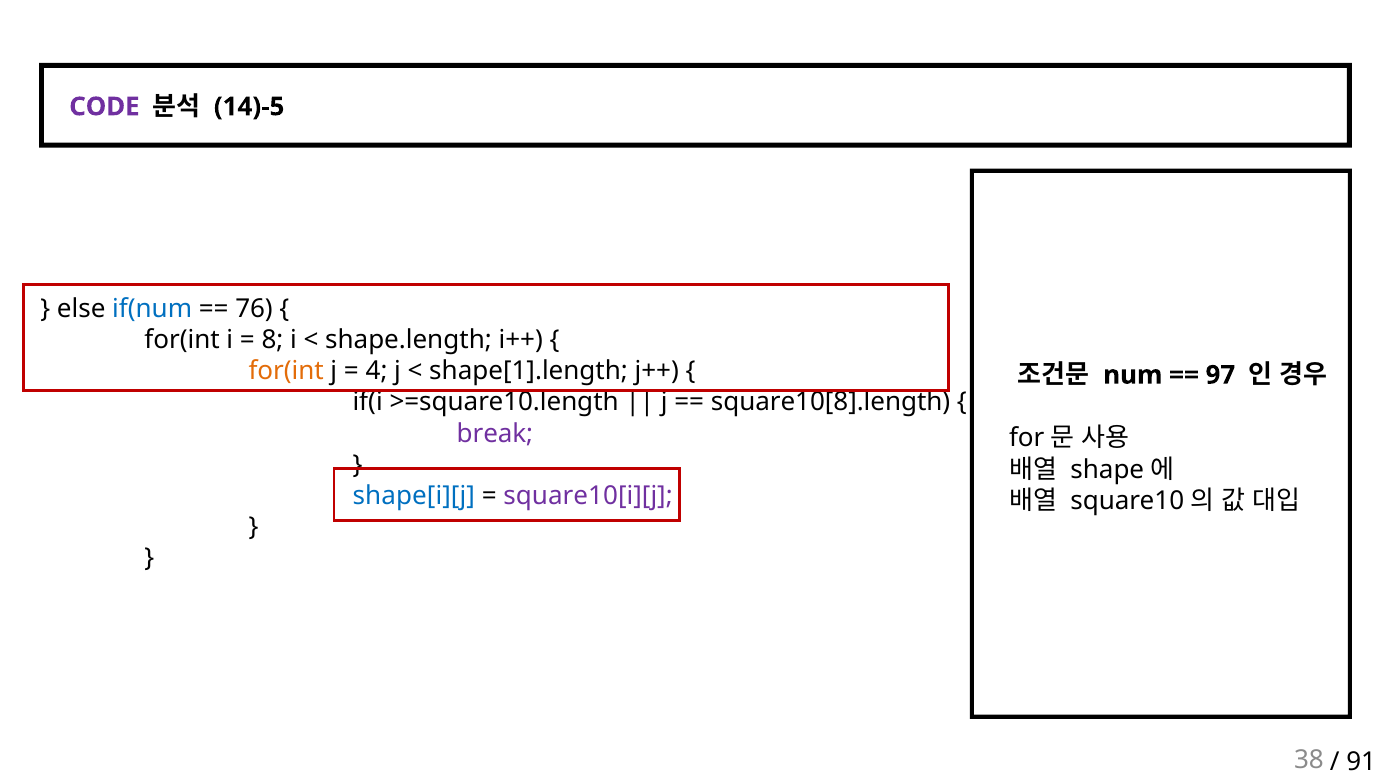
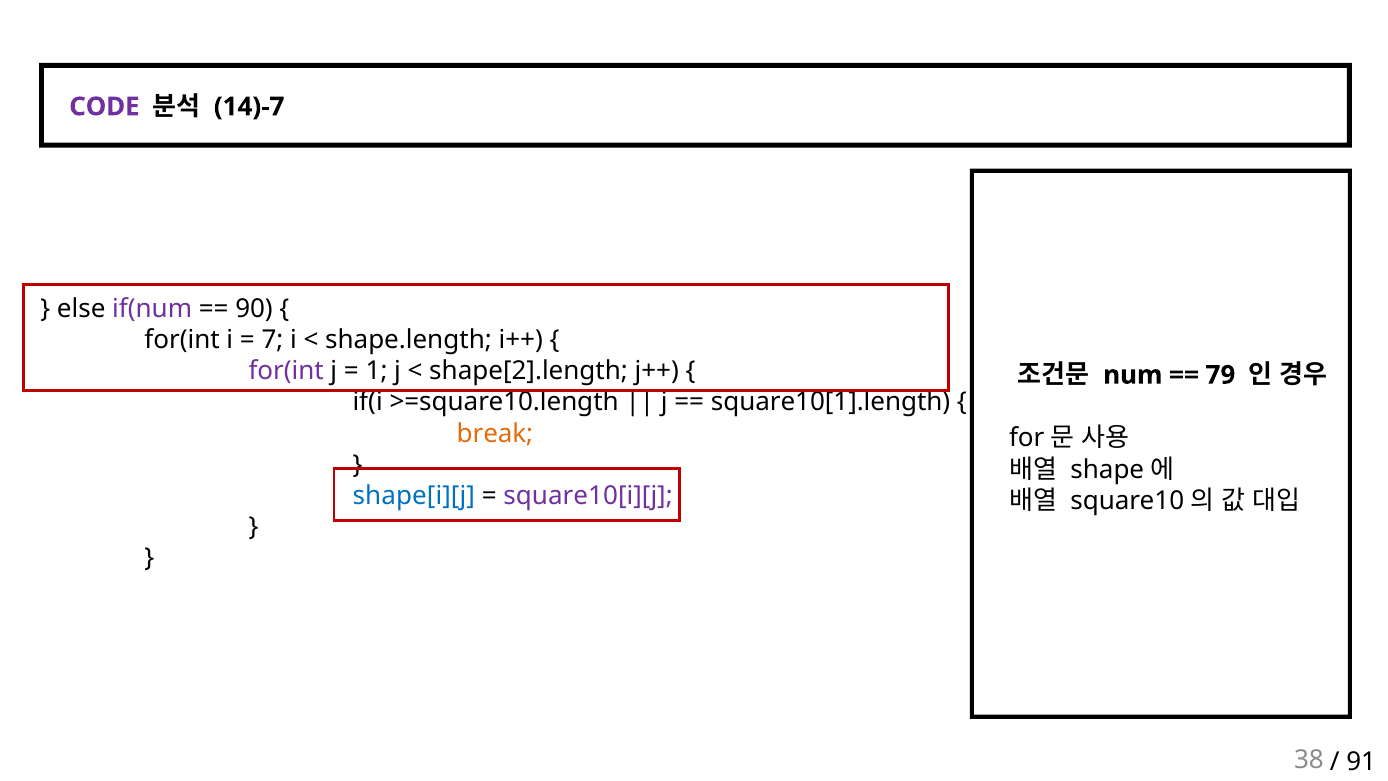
14)-5: 14)-5 -> 14)-7
if(num colour: blue -> purple
76: 76 -> 90
8: 8 -> 7
for(int at (286, 371) colour: orange -> purple
4: 4 -> 1
shape[1].length: shape[1].length -> shape[2].length
97: 97 -> 79
square10[8].length: square10[8].length -> square10[1].length
break colour: purple -> orange
